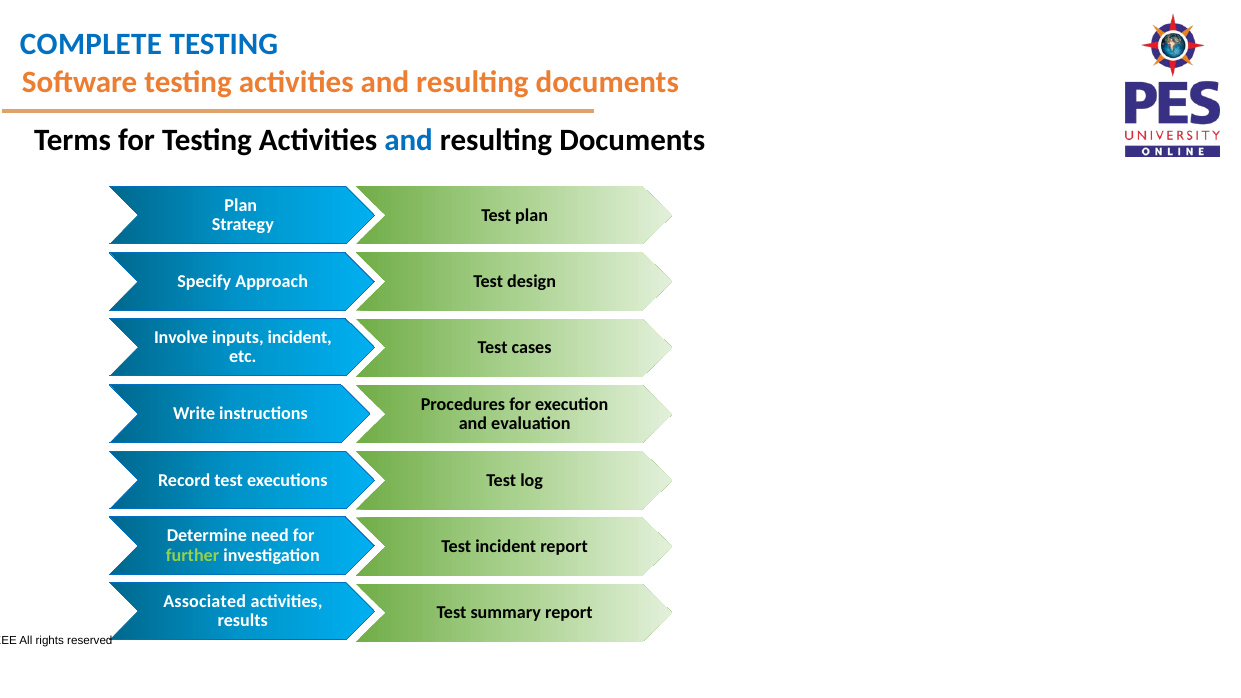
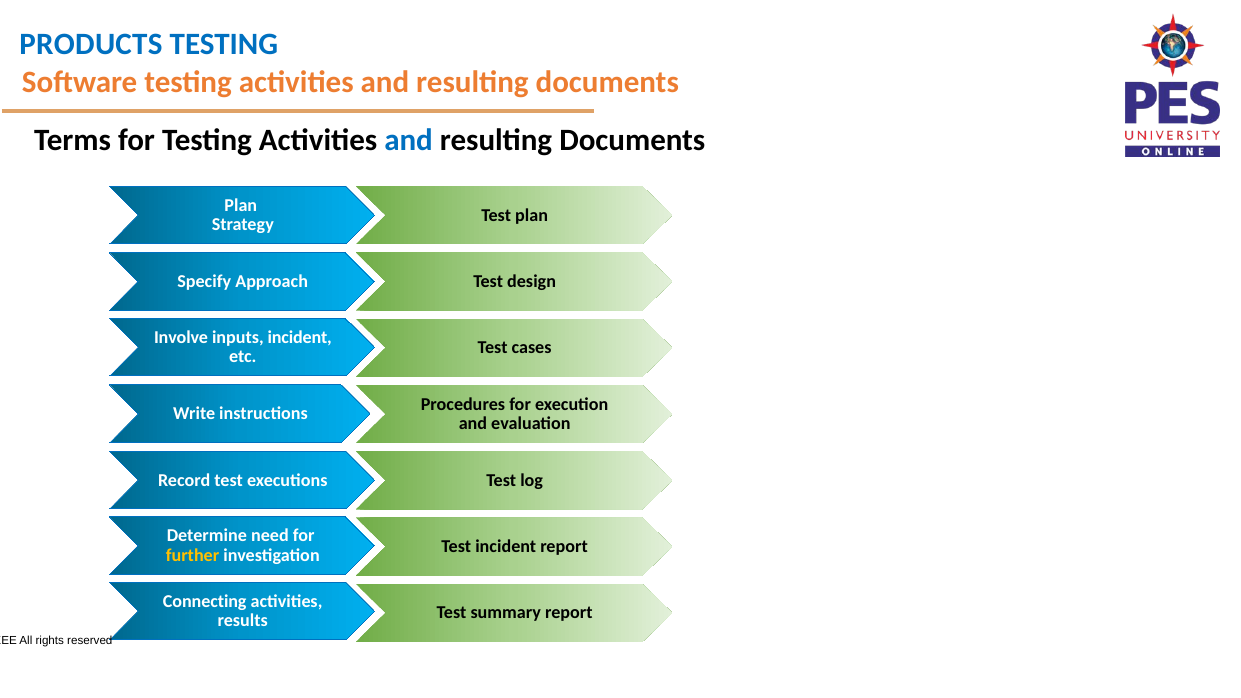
COMPLETE: COMPLETE -> PRODUCTS
further colour: light green -> yellow
Associated: Associated -> Connecting
